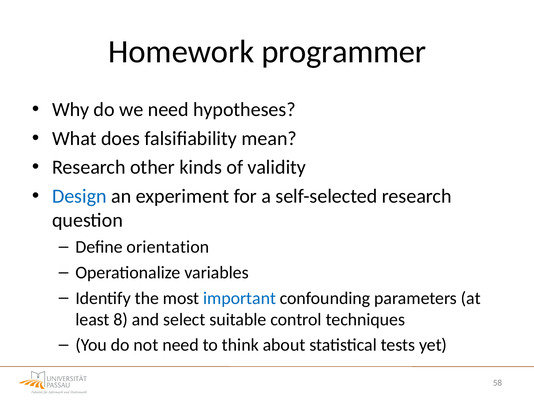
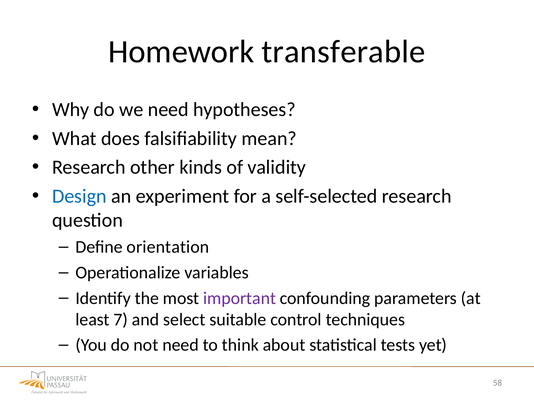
programmer: programmer -> transferable
important colour: blue -> purple
8: 8 -> 7
